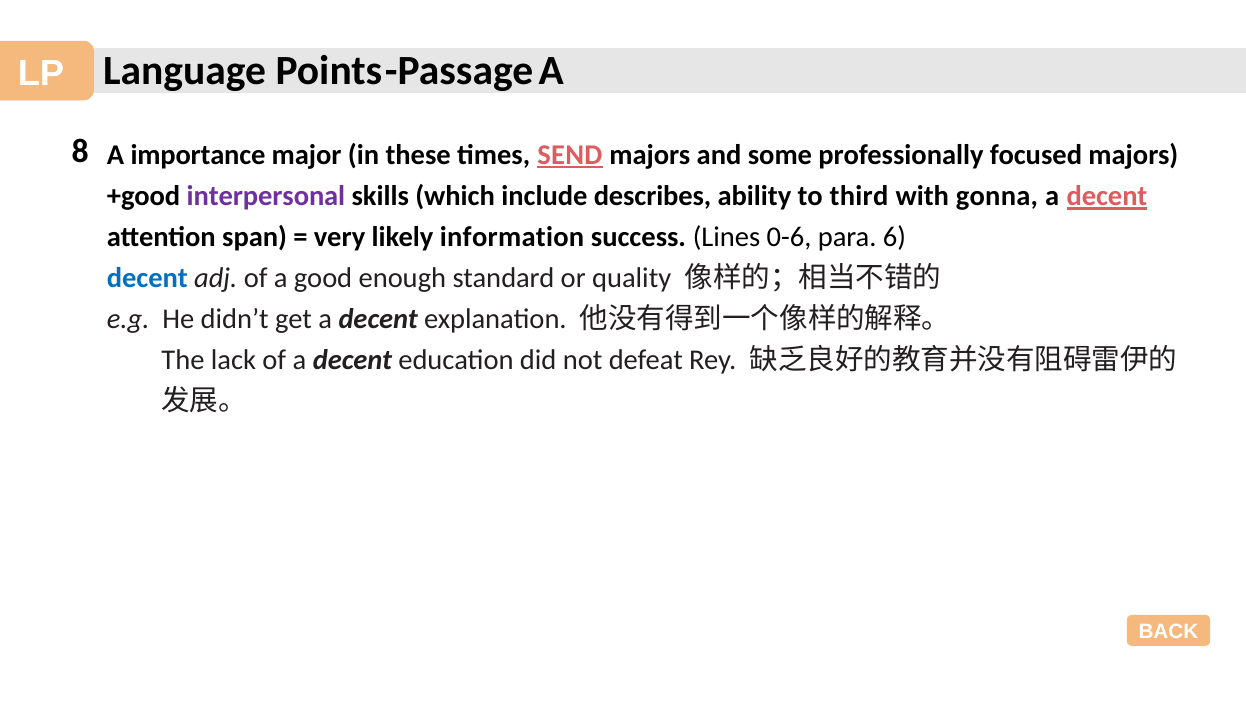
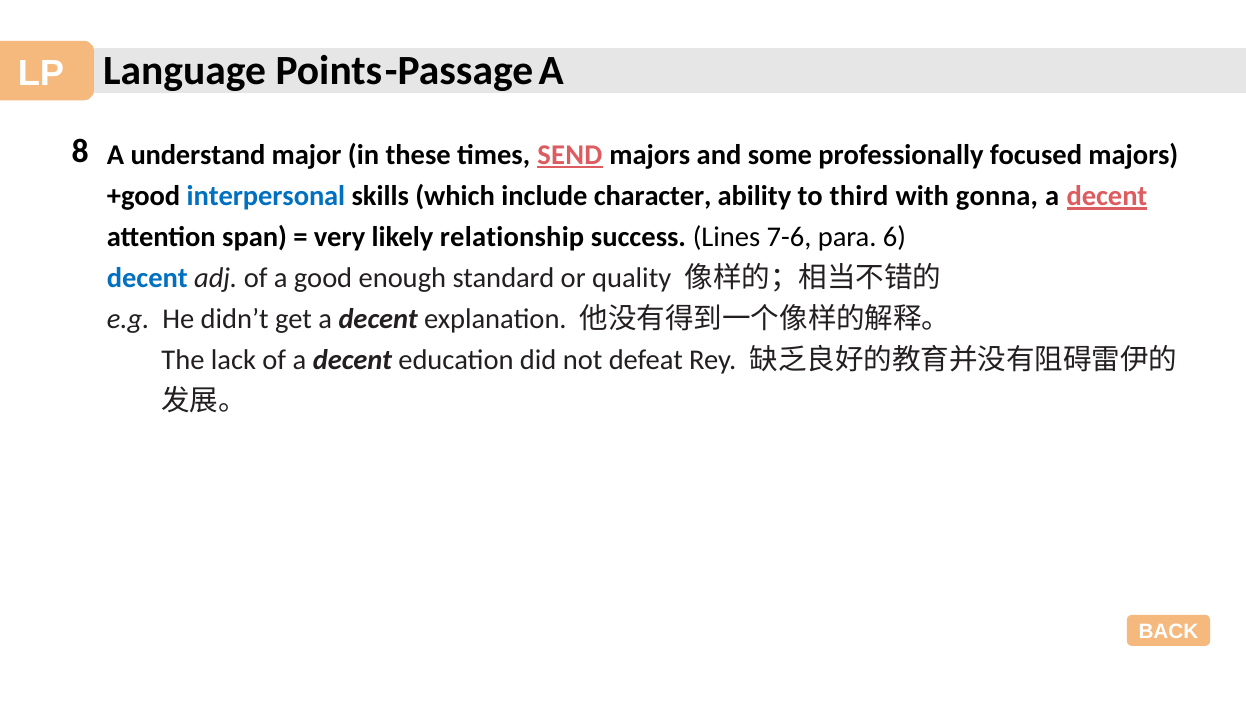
importance: importance -> understand
interpersonal colour: purple -> blue
describes: describes -> character
information: information -> relationship
0-6: 0-6 -> 7-6
